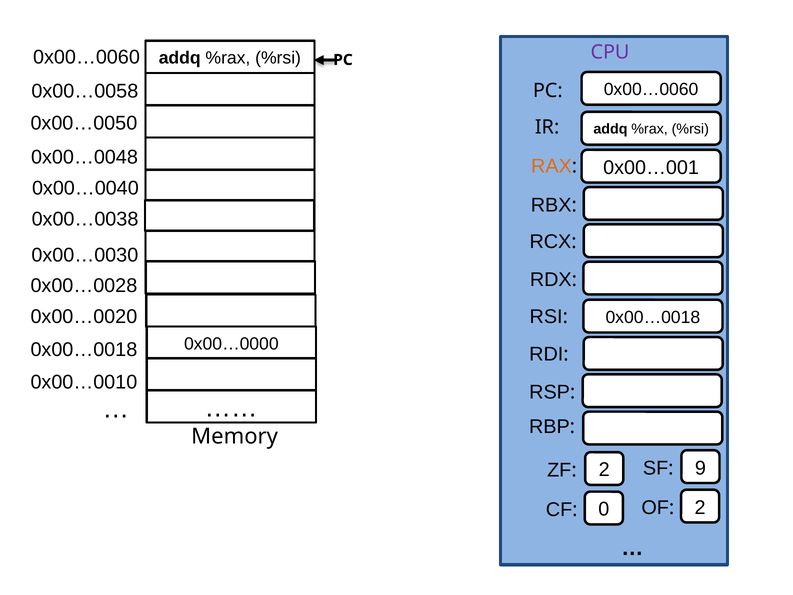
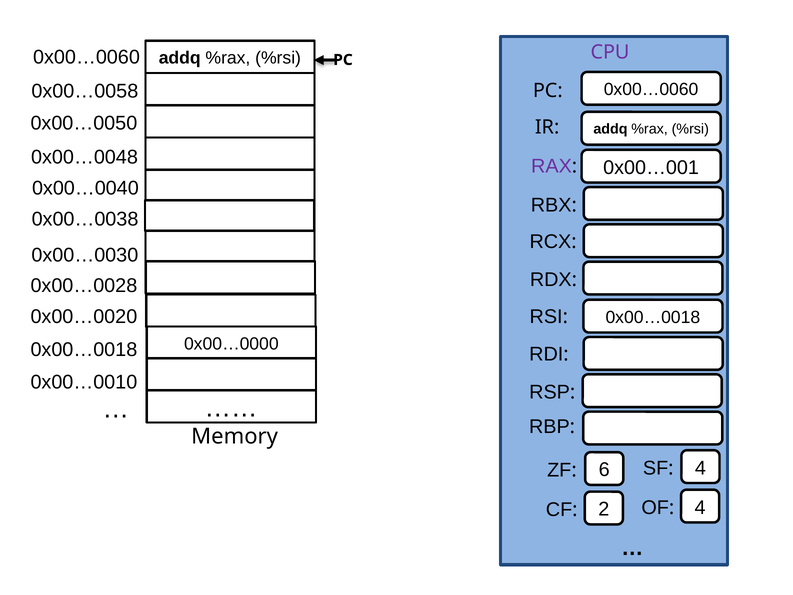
RAX colour: orange -> purple
2 at (604, 470): 2 -> 6
9 at (700, 468): 9 -> 4
0: 0 -> 2
2 at (700, 507): 2 -> 4
